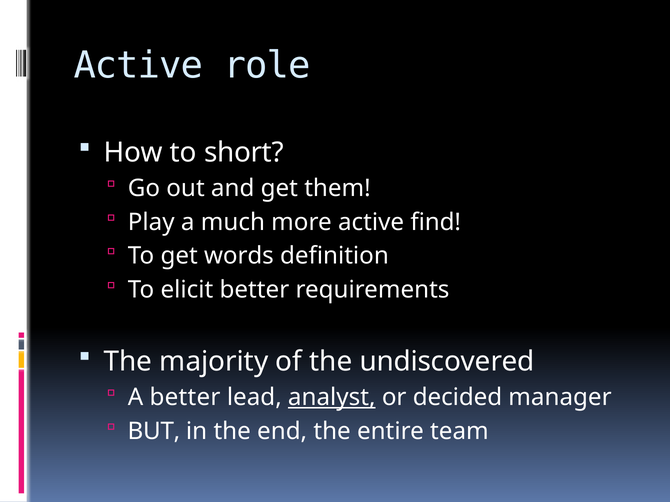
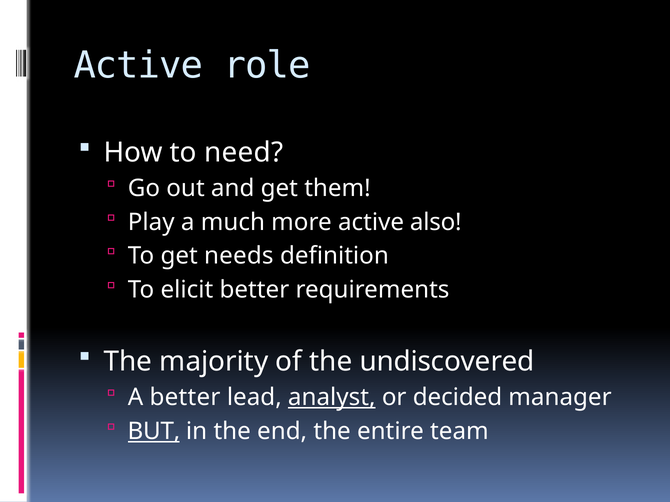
short: short -> need
find: find -> also
words: words -> needs
BUT underline: none -> present
